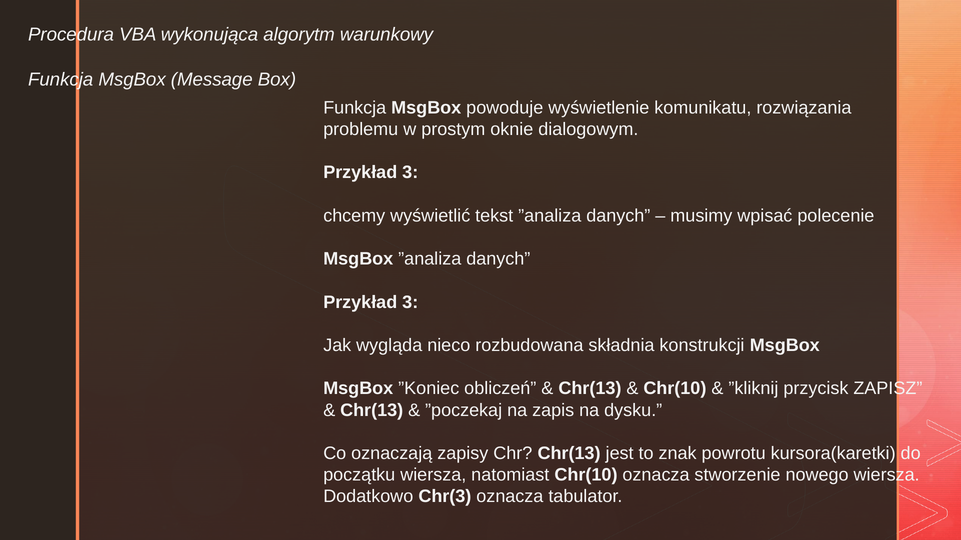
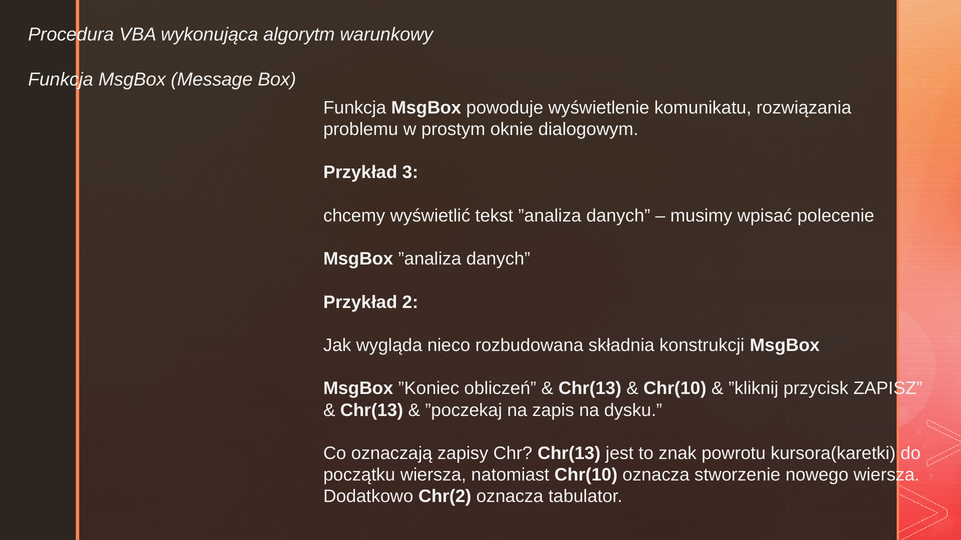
3 at (410, 302): 3 -> 2
Chr(3: Chr(3 -> Chr(2
